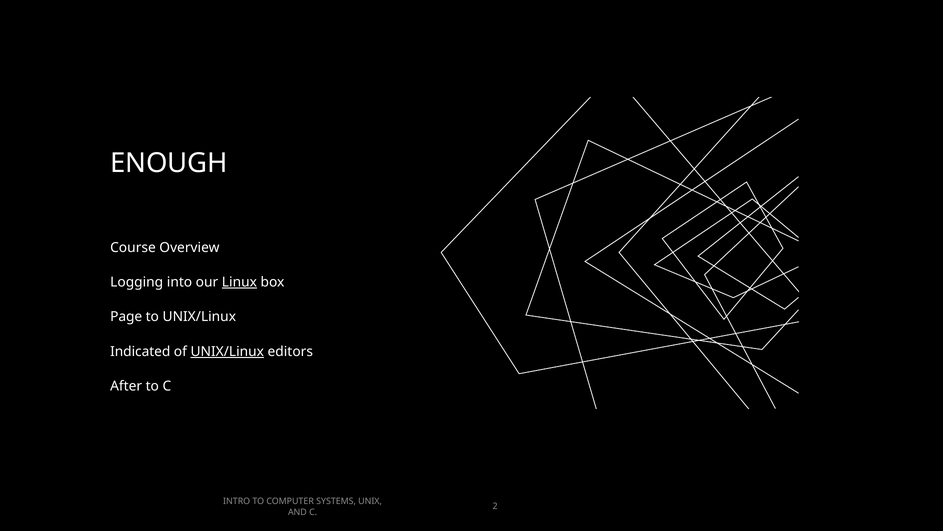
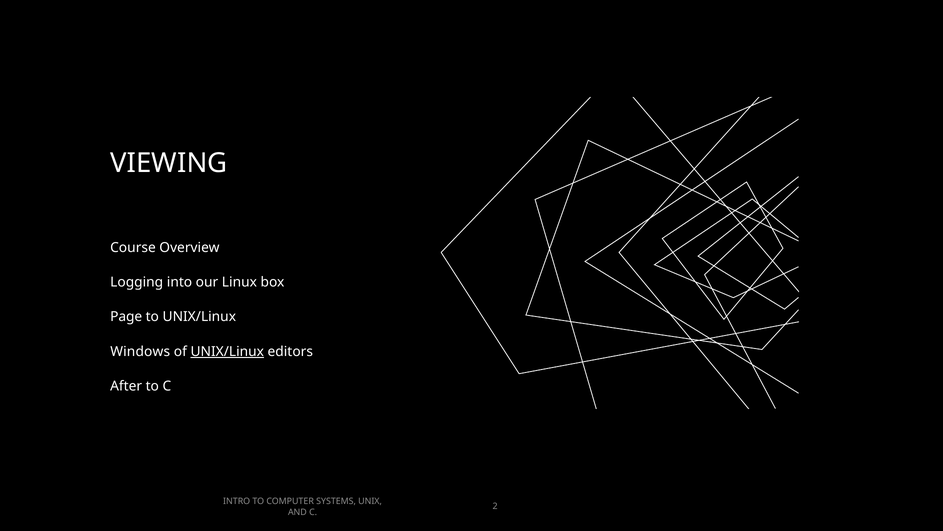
ENOUGH: ENOUGH -> VIEWING
Linux underline: present -> none
Indicated: Indicated -> Windows
